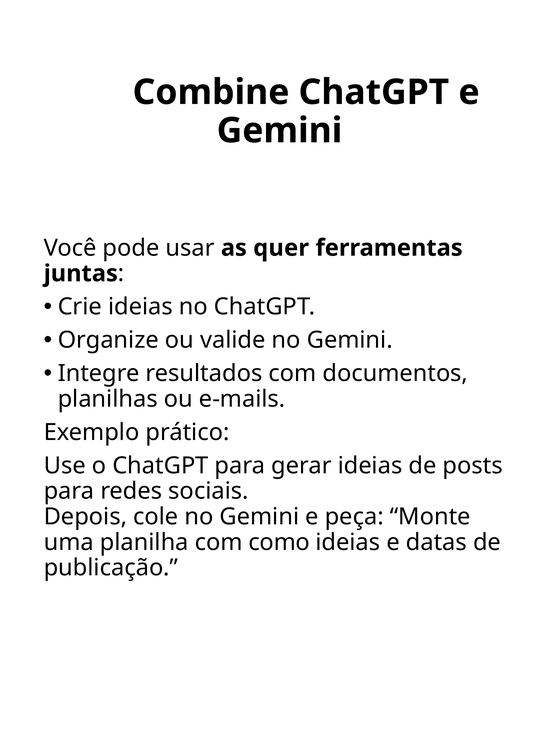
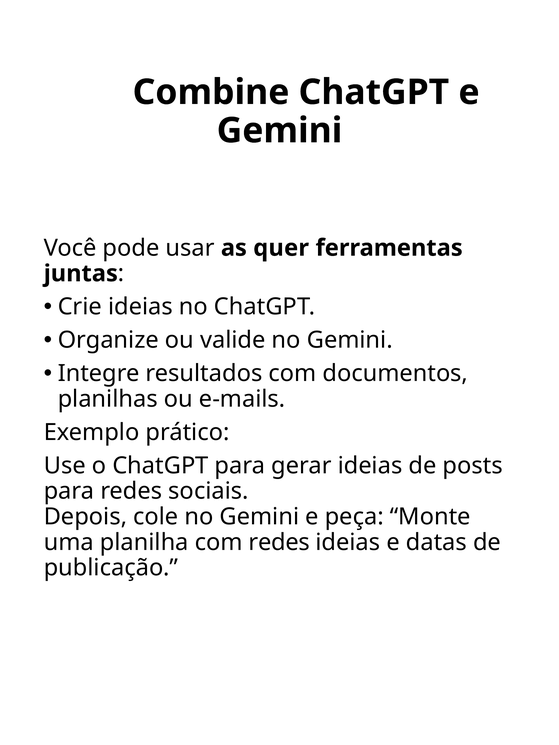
com como: como -> redes
